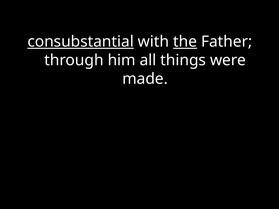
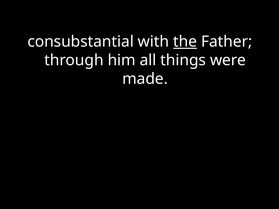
consubstantial underline: present -> none
